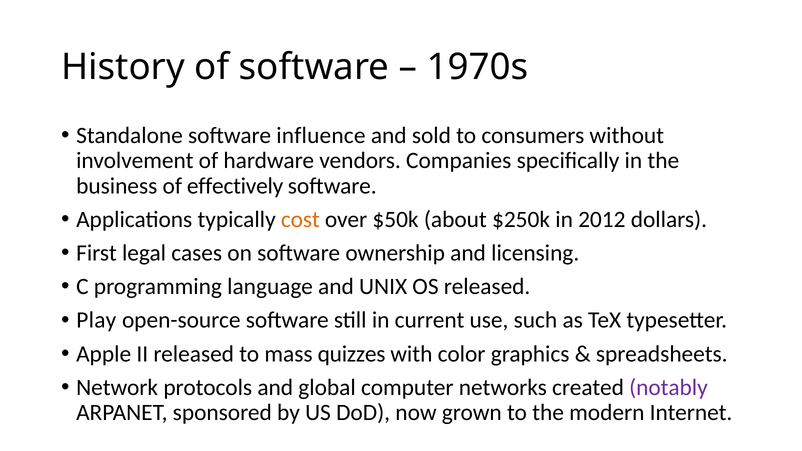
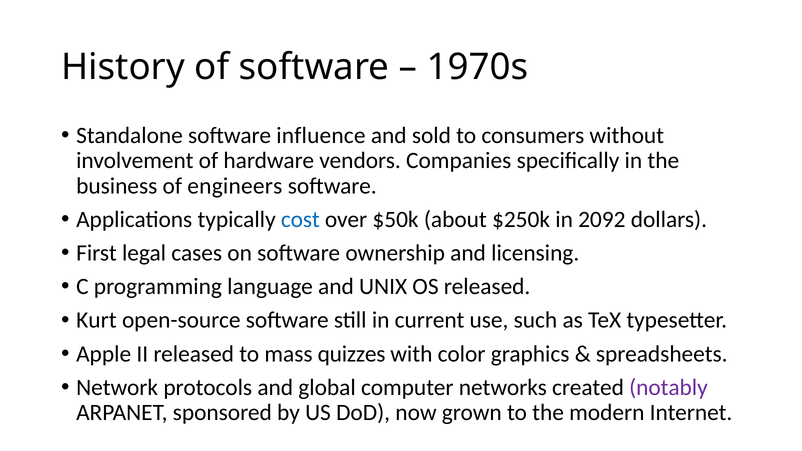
effectively: effectively -> engineers
cost colour: orange -> blue
2012: 2012 -> 2092
Play: Play -> Kurt
